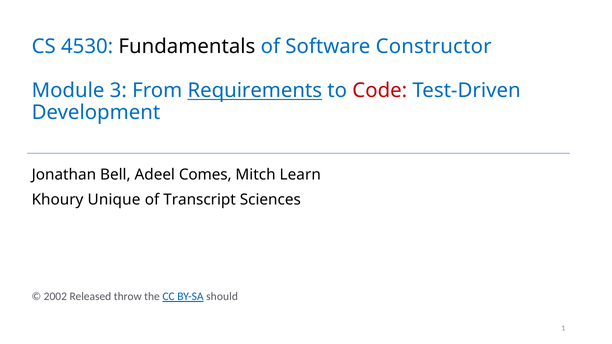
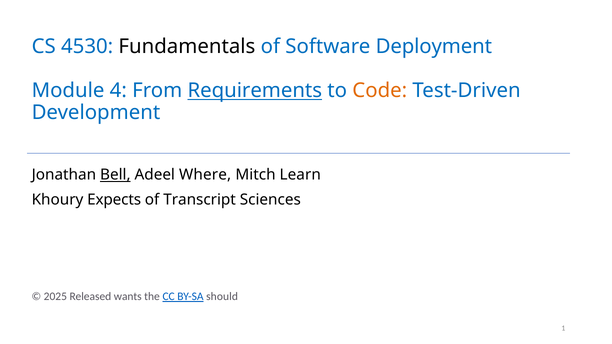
Constructor: Constructor -> Deployment
3: 3 -> 4
Code colour: red -> orange
Bell underline: none -> present
Comes: Comes -> Where
Unique: Unique -> Expects
2002: 2002 -> 2025
throw: throw -> wants
